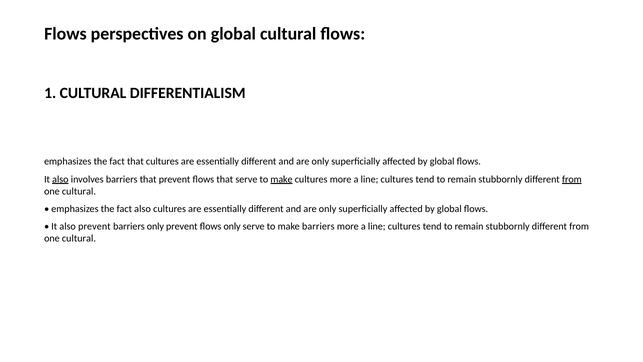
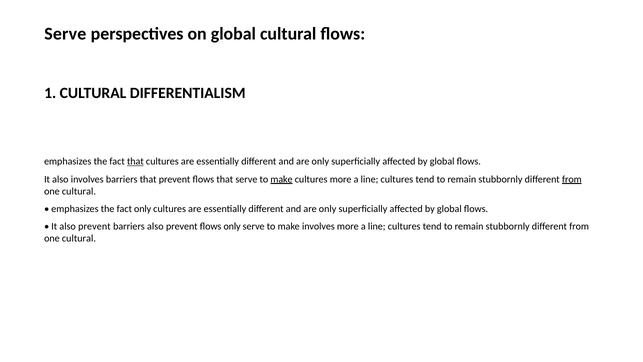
Flows at (65, 34): Flows -> Serve
that at (135, 161) underline: none -> present
also at (60, 179) underline: present -> none
fact also: also -> only
barriers only: only -> also
make barriers: barriers -> involves
